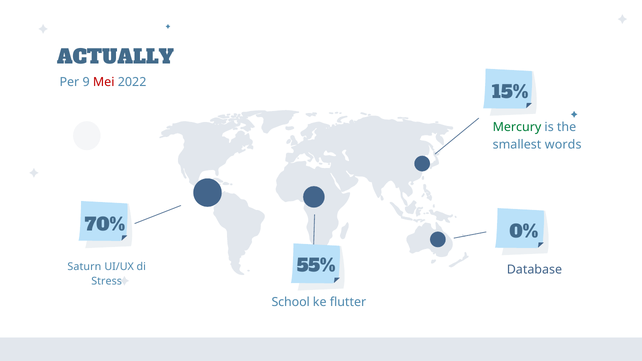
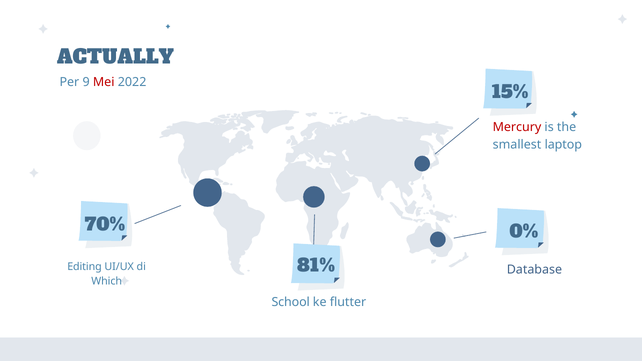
Mercury colour: green -> red
words: words -> laptop
55%: 55% -> 81%
Saturn: Saturn -> Editing
Stress: Stress -> Which
